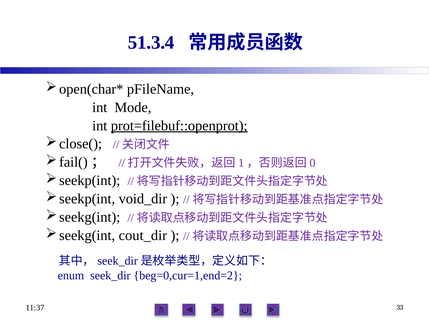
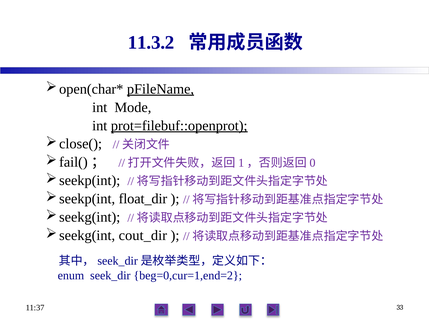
51.3.4: 51.3.4 -> 11.3.2
pFileName underline: none -> present
void_dir: void_dir -> float_dir
